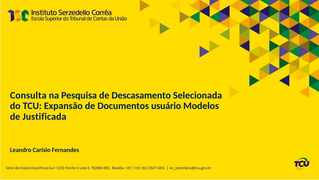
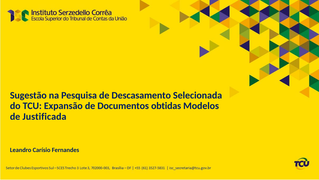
Consulta: Consulta -> Sugestão
usuário: usuário -> obtidas
